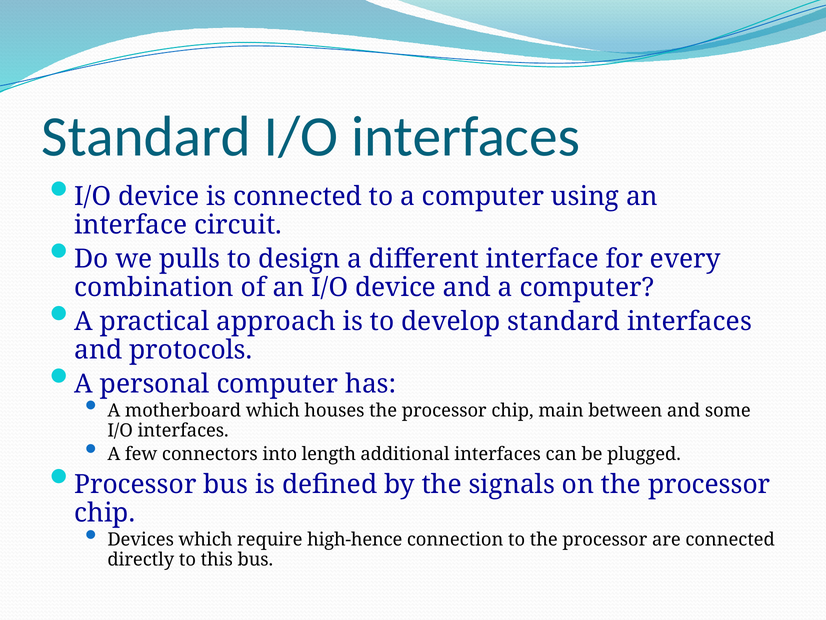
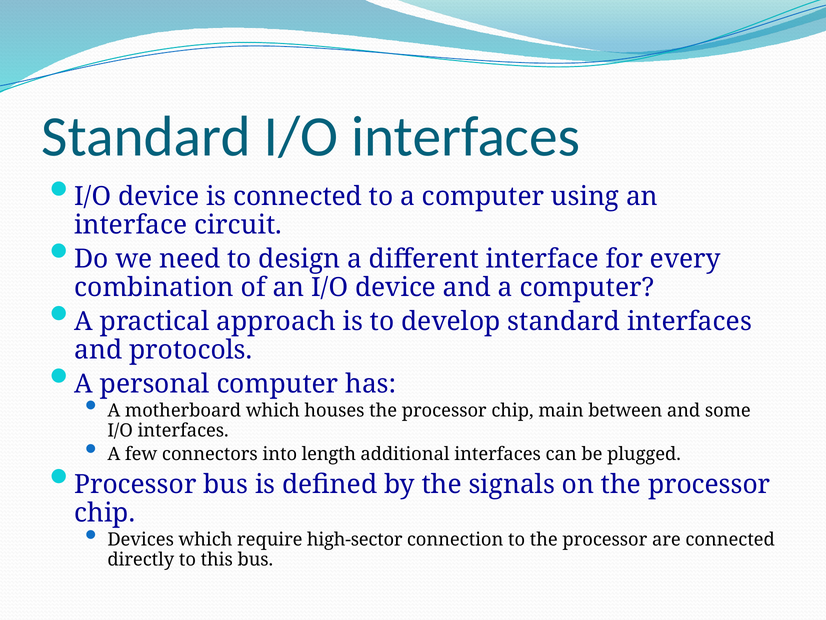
pulls: pulls -> need
high-hence: high-hence -> high-sector
